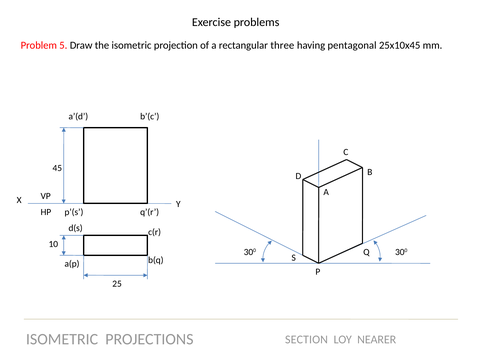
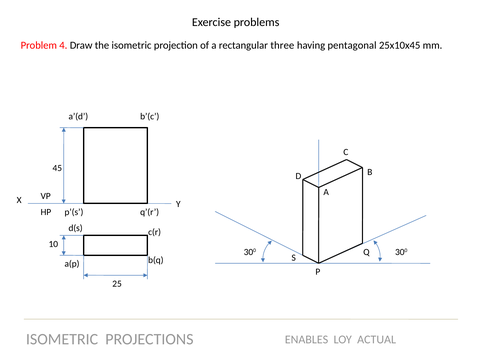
5: 5 -> 4
SECTION: SECTION -> ENABLES
NEARER: NEARER -> ACTUAL
